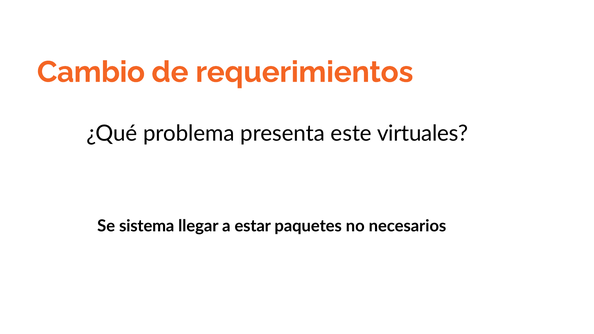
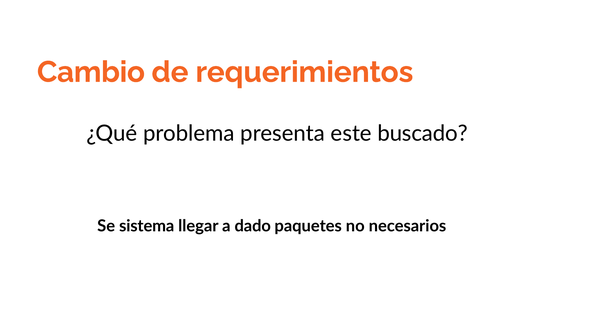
virtuales: virtuales -> buscado
estar: estar -> dado
